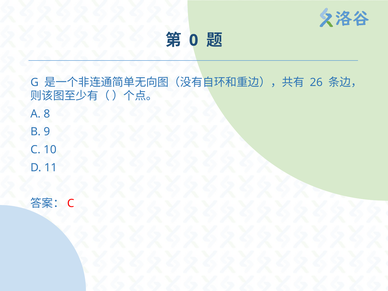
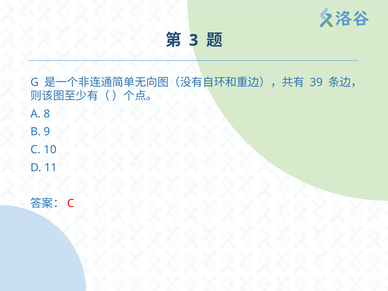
0: 0 -> 3
26: 26 -> 39
